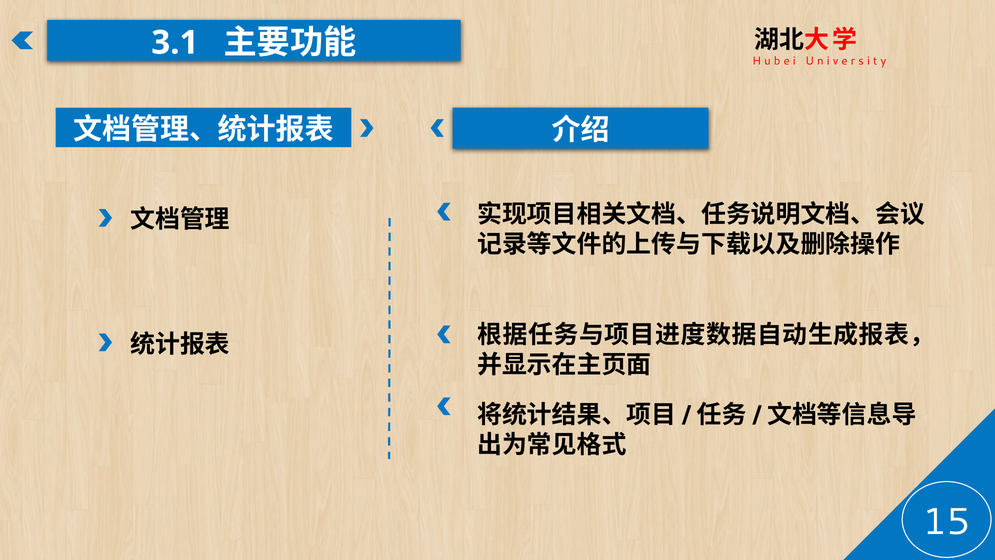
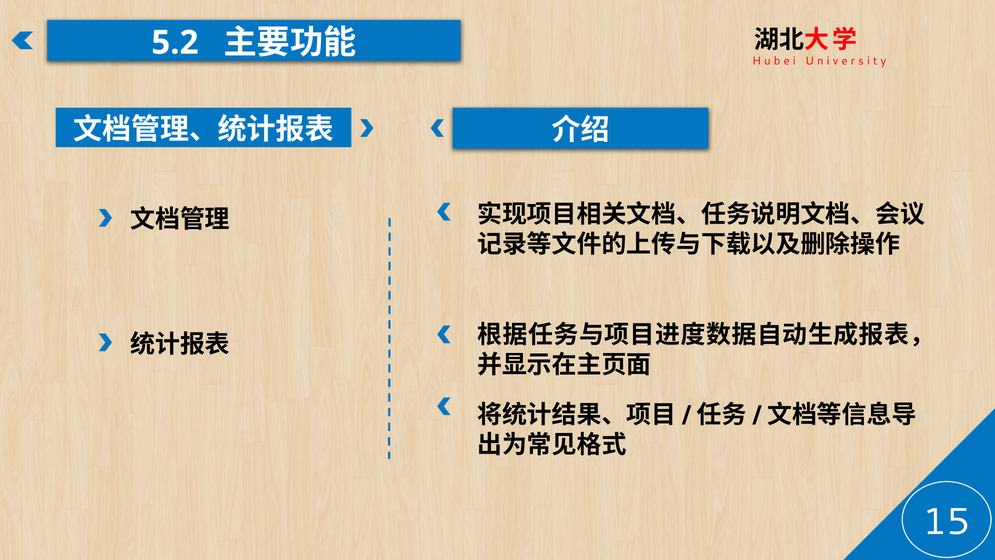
3.1: 3.1 -> 5.2
